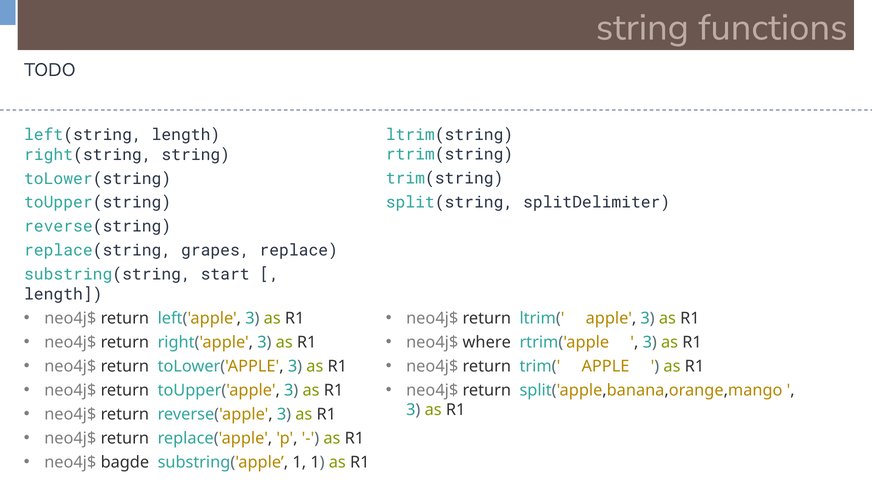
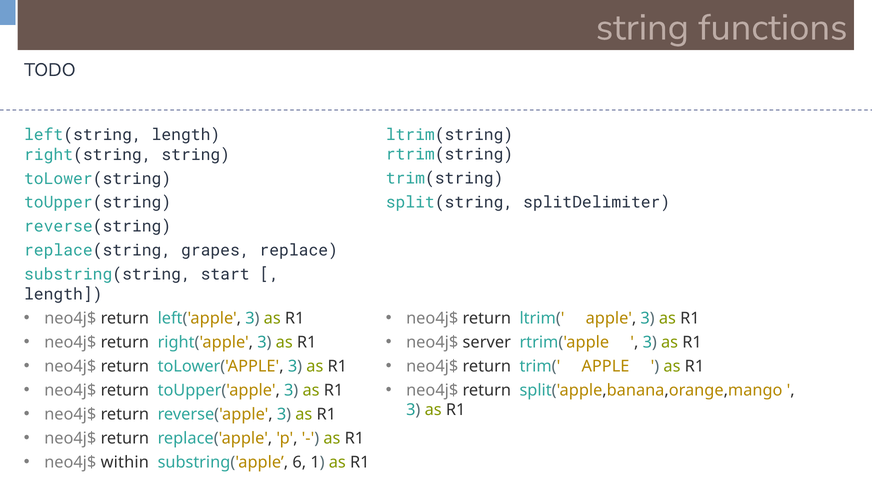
where: where -> server
bagde: bagde -> within
substring('apple 1: 1 -> 6
